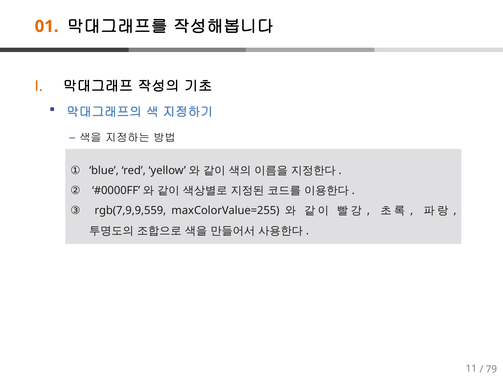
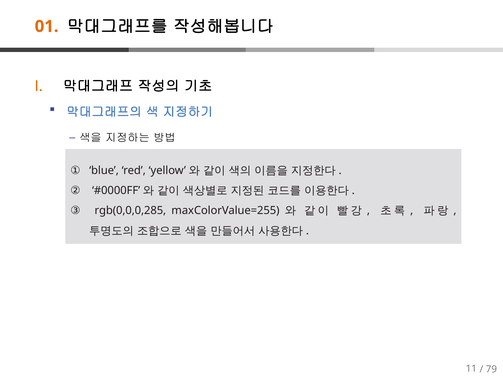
rgb(7,9,9,559: rgb(7,9,9,559 -> rgb(0,0,0,285
